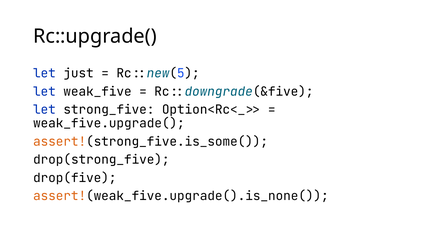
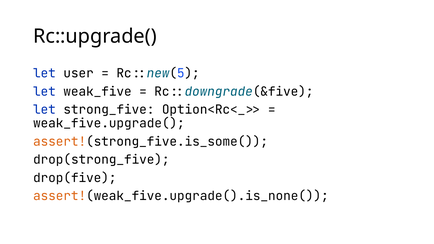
just: just -> user
